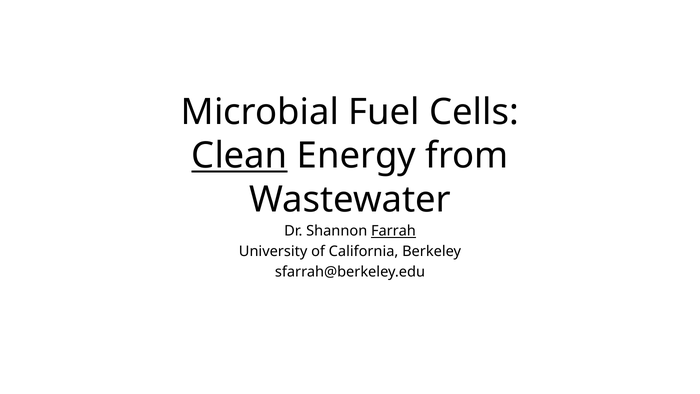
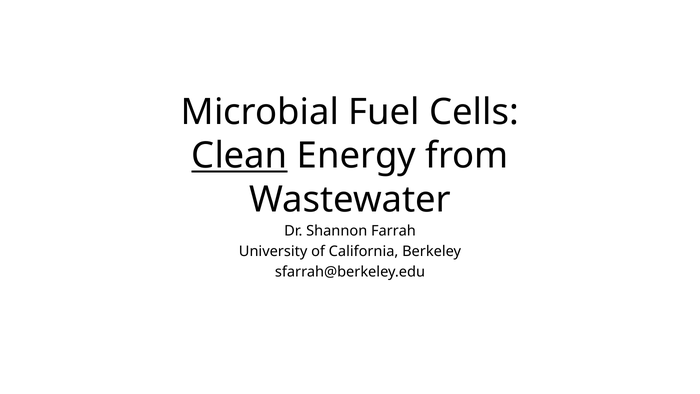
Farrah underline: present -> none
